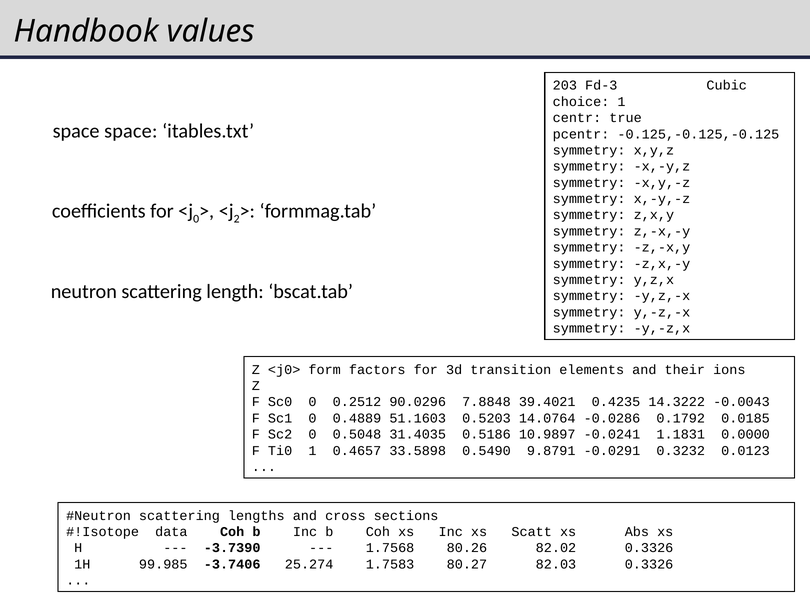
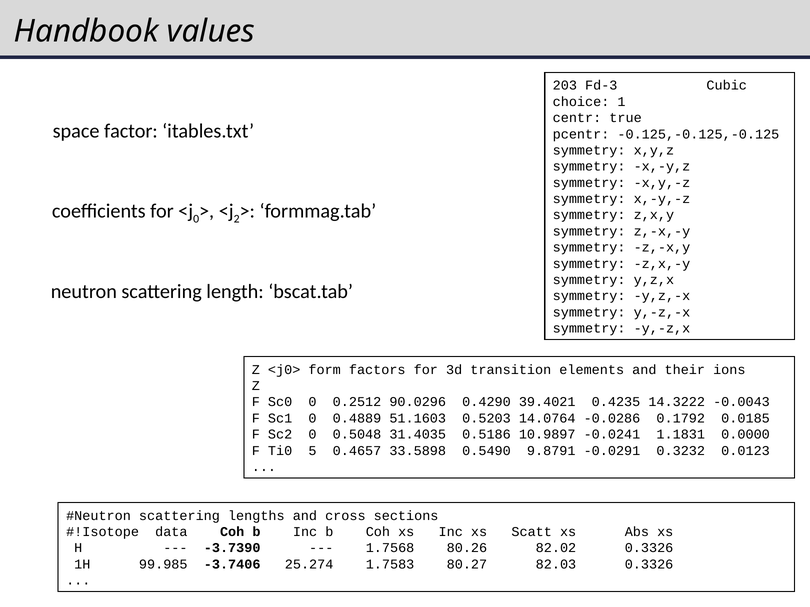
space space: space -> factor
7.8848: 7.8848 -> 0.4290
Ti0 1: 1 -> 5
